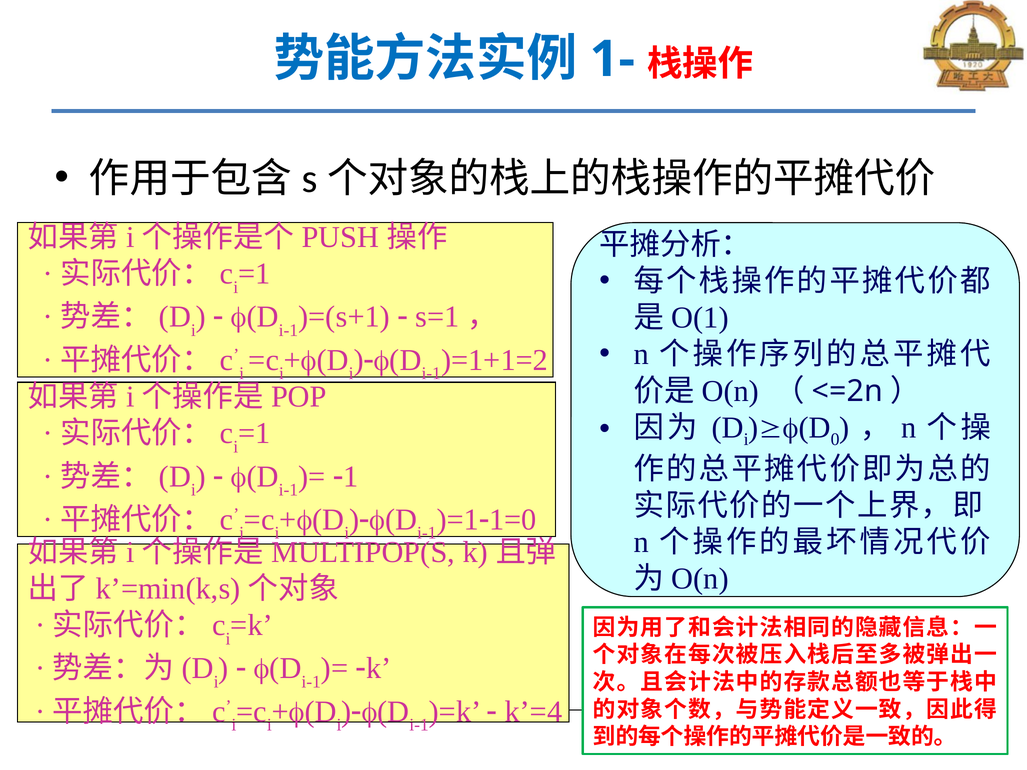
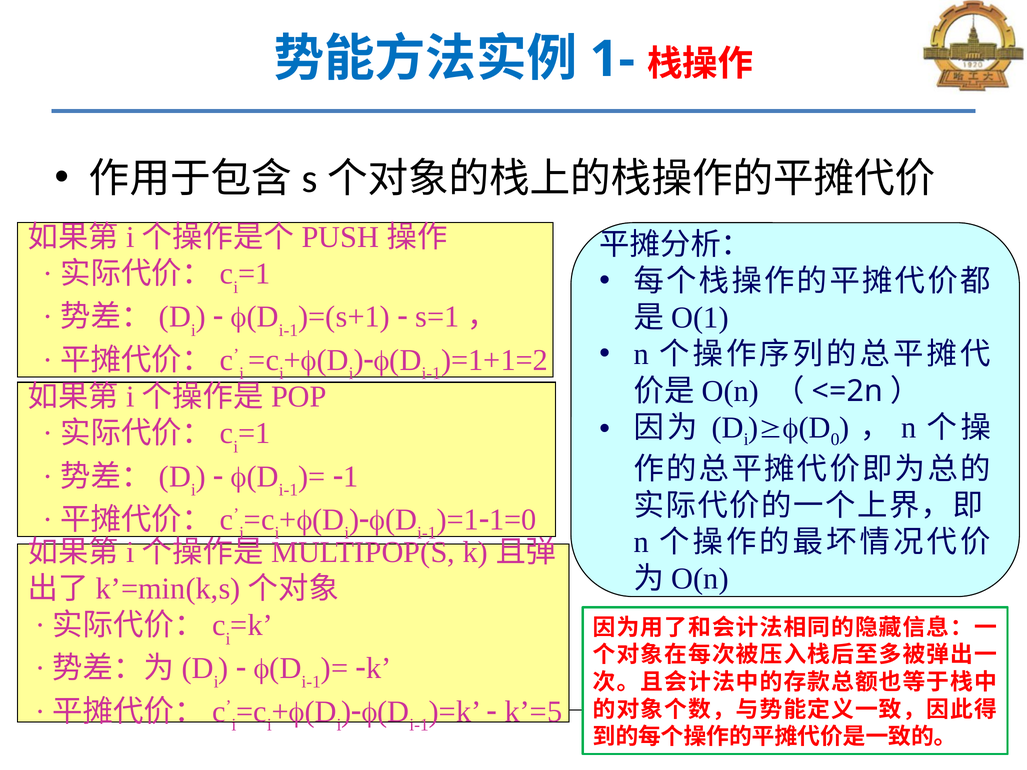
k’=4: k’=4 -> k’=5
